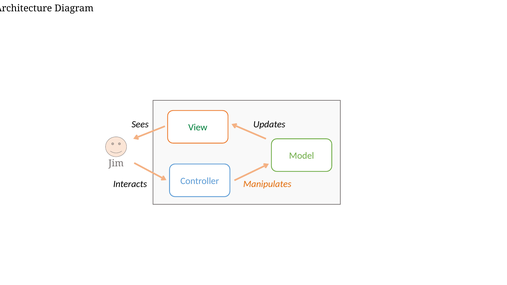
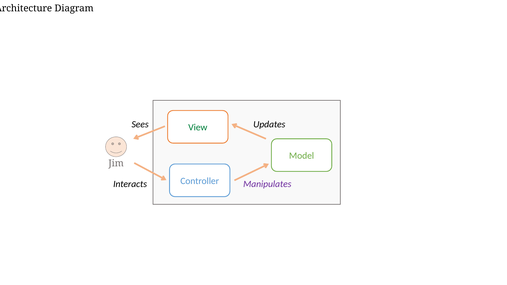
Manipulates colour: orange -> purple
